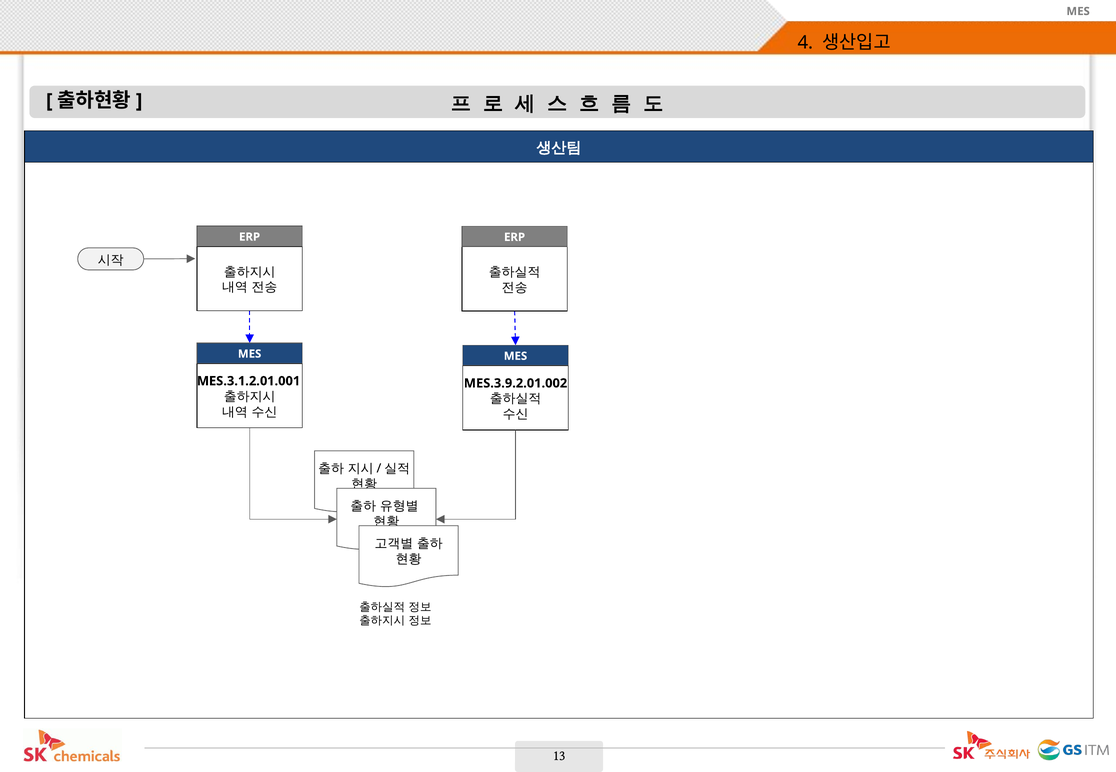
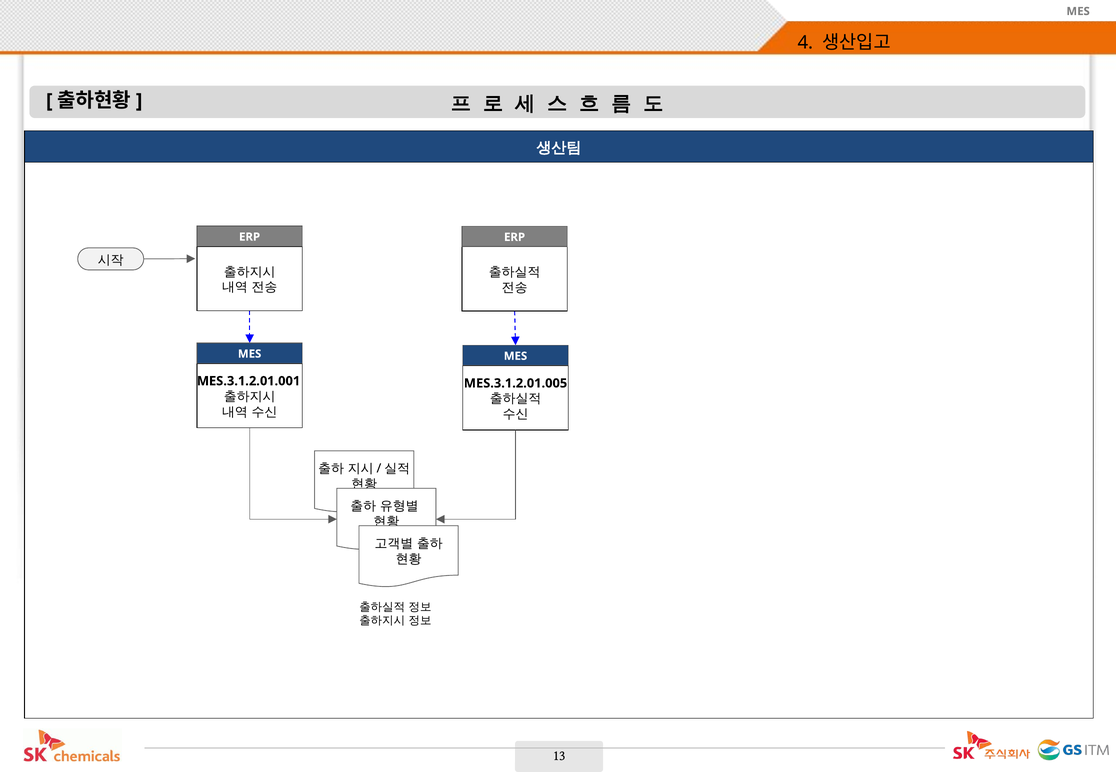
MES.3.9.2.01.002: MES.3.9.2.01.002 -> MES.3.1.2.01.005
